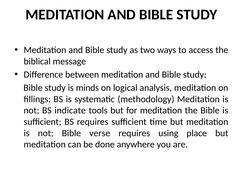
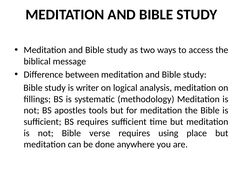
minds: minds -> writer
indicate: indicate -> apostles
